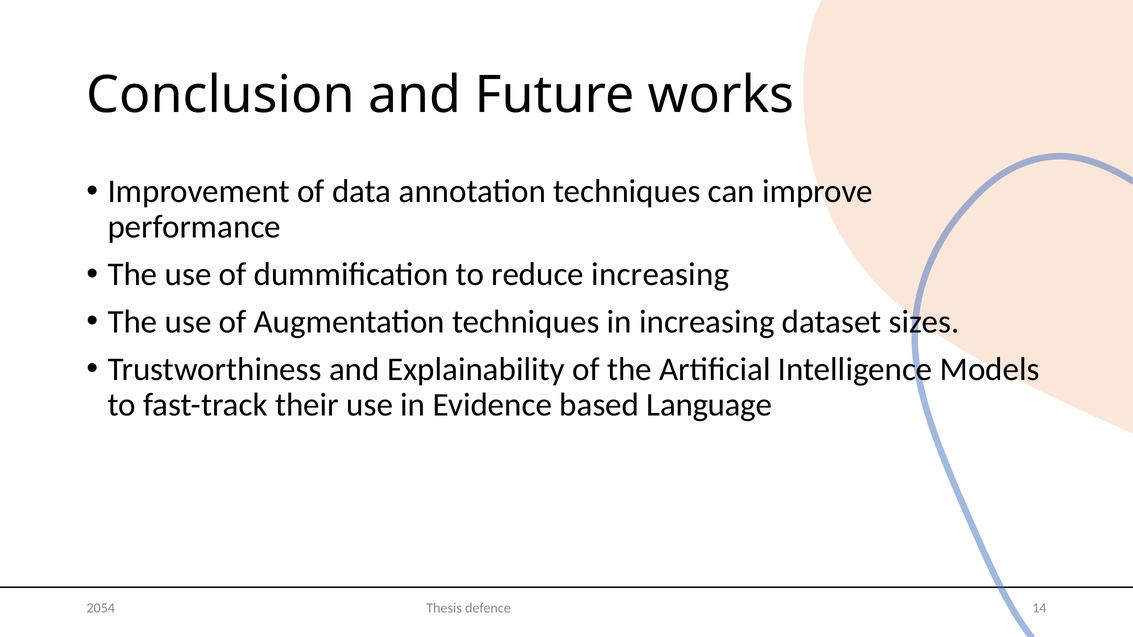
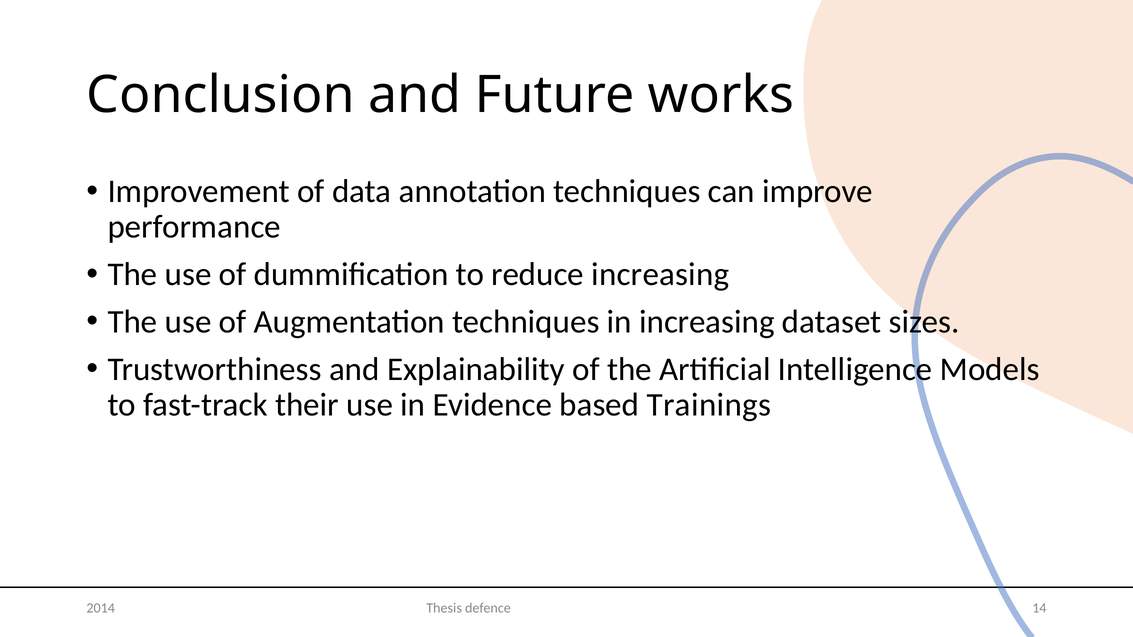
Language: Language -> Trainings
2054: 2054 -> 2014
